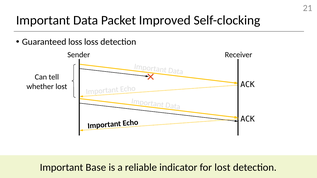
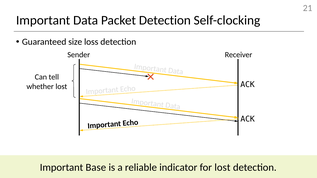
Packet Improved: Improved -> Detection
Guaranteed loss: loss -> size
